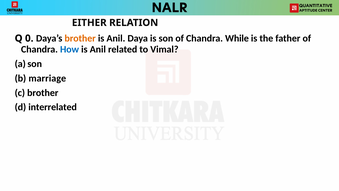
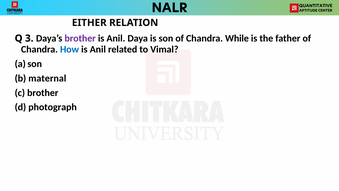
0: 0 -> 3
brother at (80, 38) colour: orange -> purple
marriage: marriage -> maternal
interrelated: interrelated -> photograph
